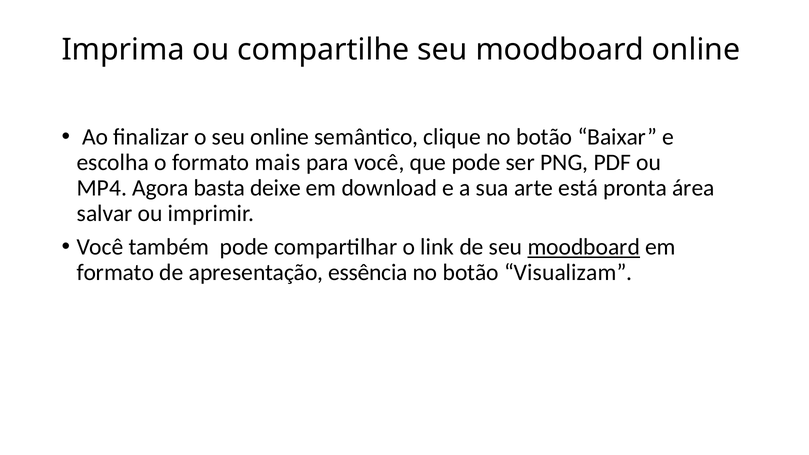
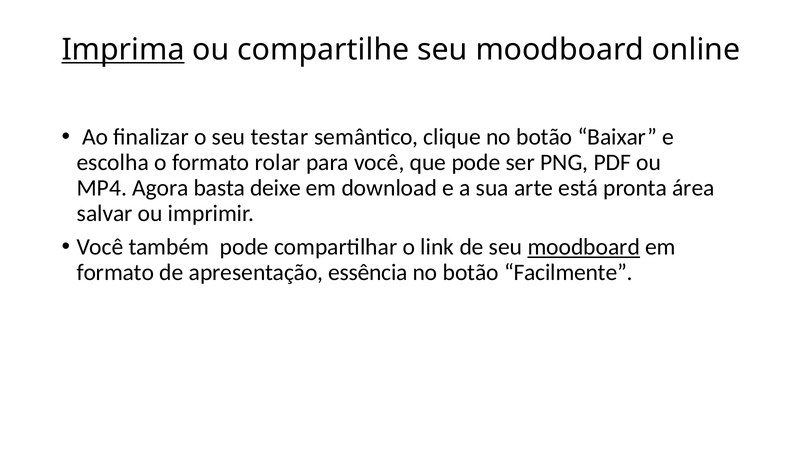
Imprima underline: none -> present
seu online: online -> testar
mais: mais -> rolar
Visualizam: Visualizam -> Facilmente
